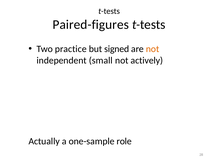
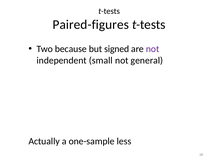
practice: practice -> because
not at (153, 49) colour: orange -> purple
actively: actively -> general
role: role -> less
